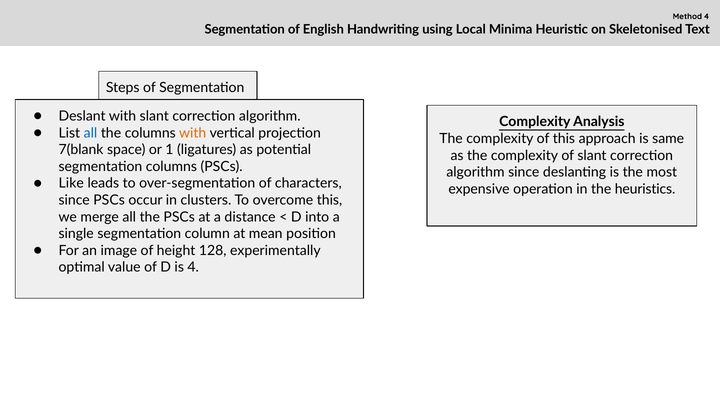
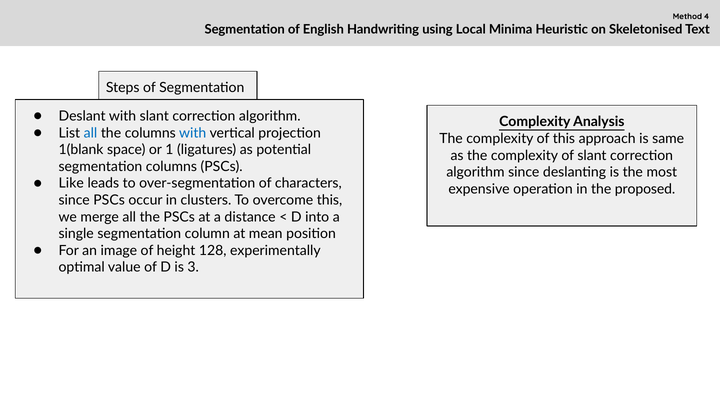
with at (193, 133) colour: orange -> blue
7(blank: 7(blank -> 1(blank
heuristics: heuristics -> proposed
is 4: 4 -> 3
